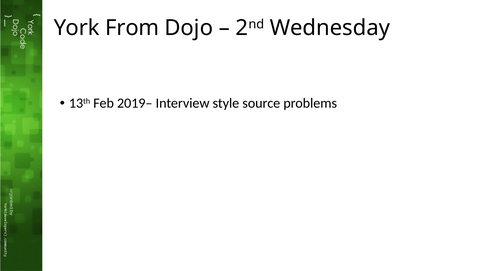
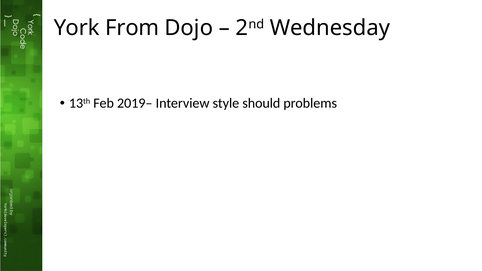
source: source -> should
